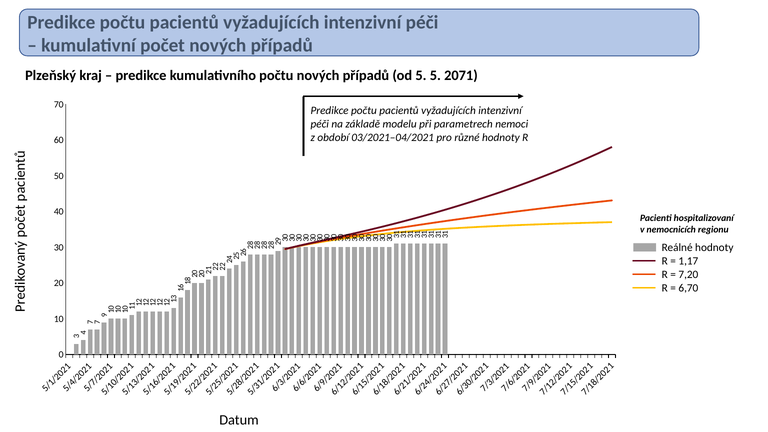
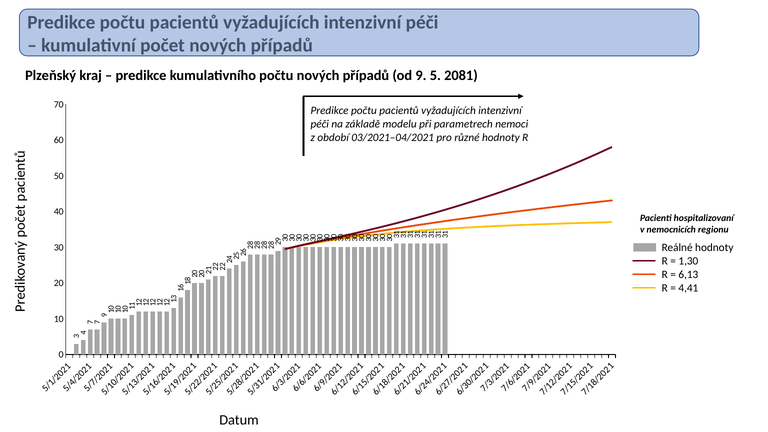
od 5: 5 -> 9
2071: 2071 -> 2081
1,17: 1,17 -> 1,30
7,20: 7,20 -> 6,13
6,70: 6,70 -> 4,41
